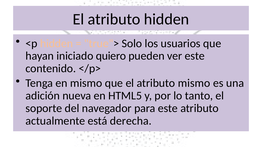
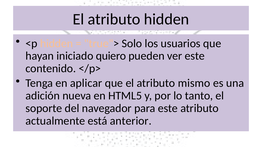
en mismo: mismo -> aplicar
derecha: derecha -> anterior
